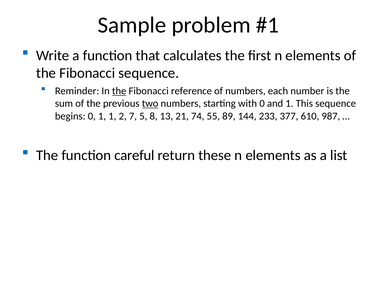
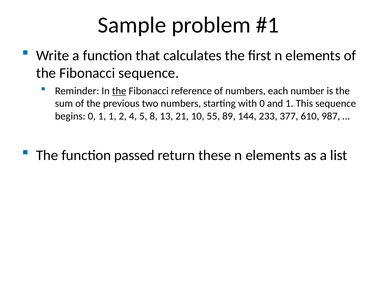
two underline: present -> none
7: 7 -> 4
74: 74 -> 10
careful: careful -> passed
